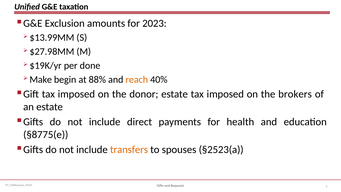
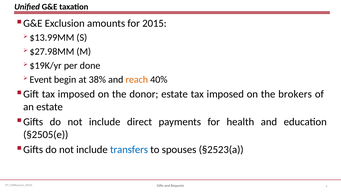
2023: 2023 -> 2015
Make: Make -> Event
88%: 88% -> 38%
§8775(e: §8775(e -> §2505(e
transfers colour: orange -> blue
